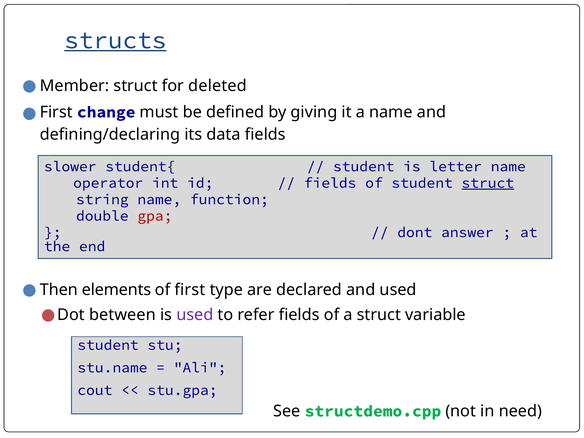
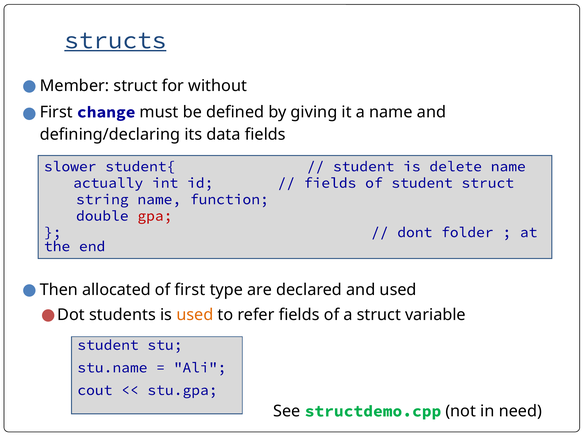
deleted: deleted -> without
letter: letter -> delete
operator: operator -> actually
struct at (488, 183) underline: present -> none
answer: answer -> folder
elements: elements -> allocated
between: between -> students
used at (195, 315) colour: purple -> orange
